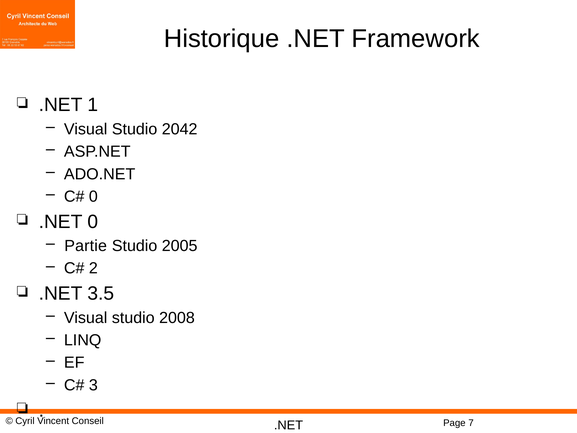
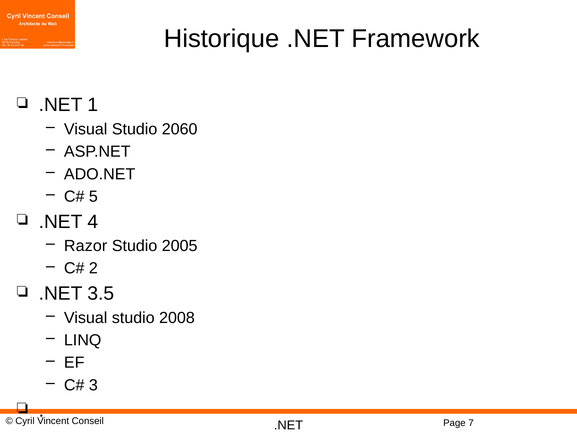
2042: 2042 -> 2060
0 at (93, 196): 0 -> 5
.NET 0: 0 -> 4
Partie: Partie -> Razor
